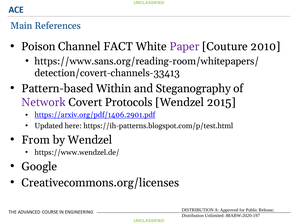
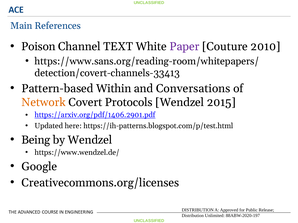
FACT: FACT -> TEXT
Steganography: Steganography -> Conversations
Network colour: purple -> orange
From: From -> Being
